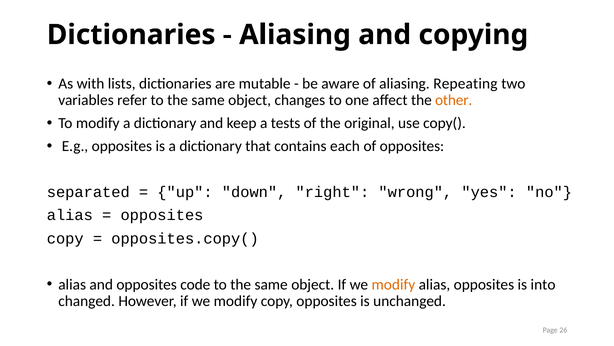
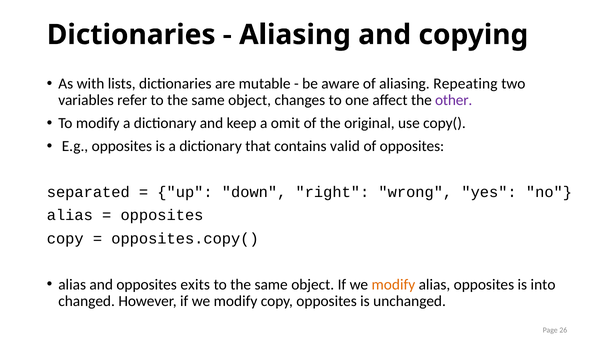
other colour: orange -> purple
tests: tests -> omit
each: each -> valid
code: code -> exits
